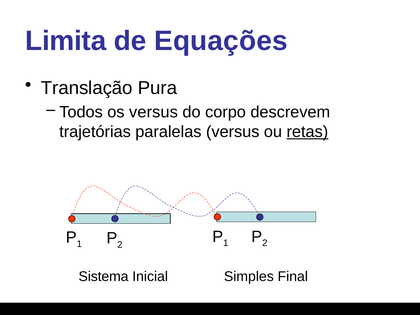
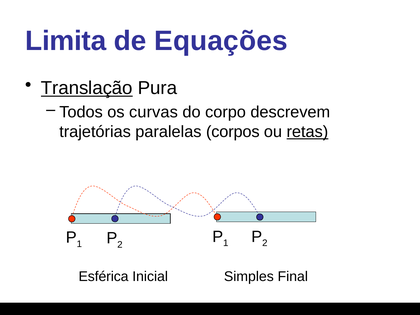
Translação underline: none -> present
os versus: versus -> curvas
paralelas versus: versus -> corpos
Sistema: Sistema -> Esférica
